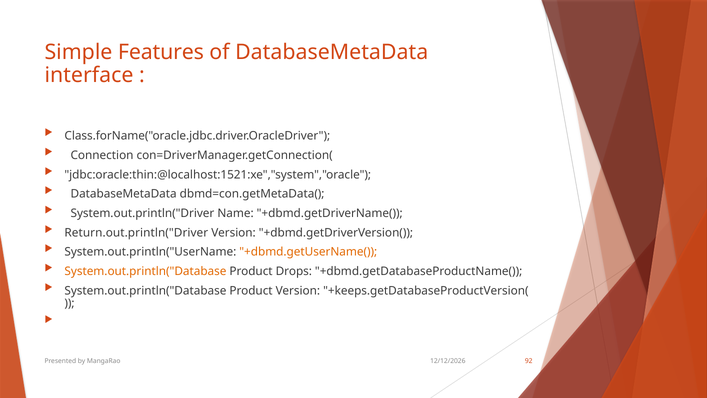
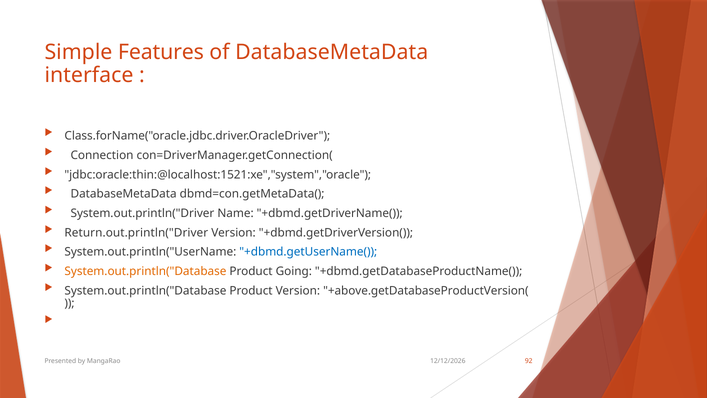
+dbmd.getUserName( colour: orange -> blue
Drops: Drops -> Going
+keeps.getDatabaseProductVersion(: +keeps.getDatabaseProductVersion( -> +above.getDatabaseProductVersion(
